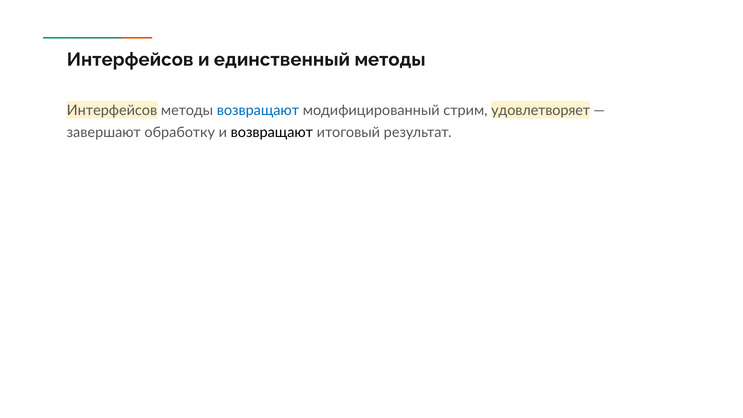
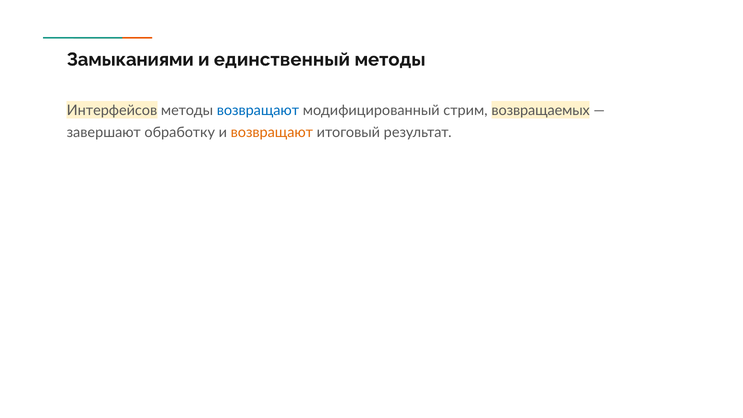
Интерфейсов at (130, 60): Интерфейсов -> Замыканиями
удовлетворяет: удовлетворяет -> возвращаемых
возвращают at (272, 132) colour: black -> orange
